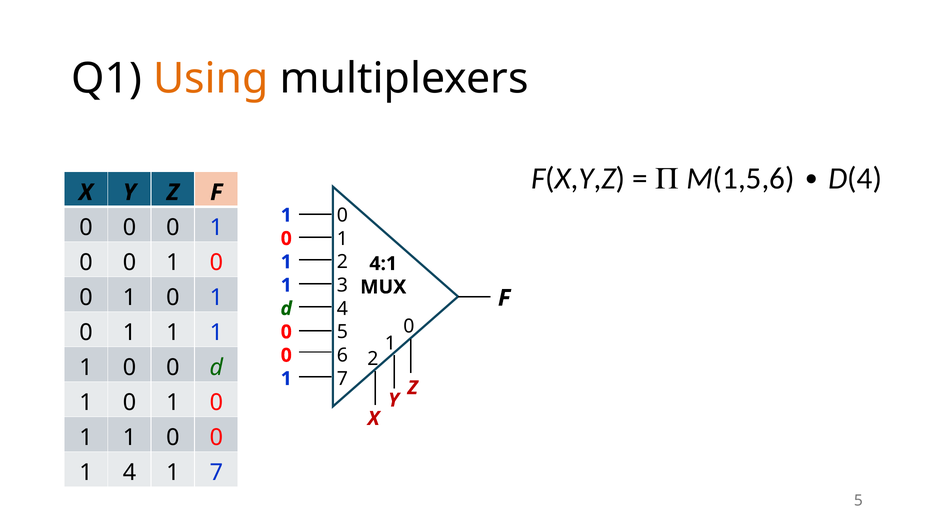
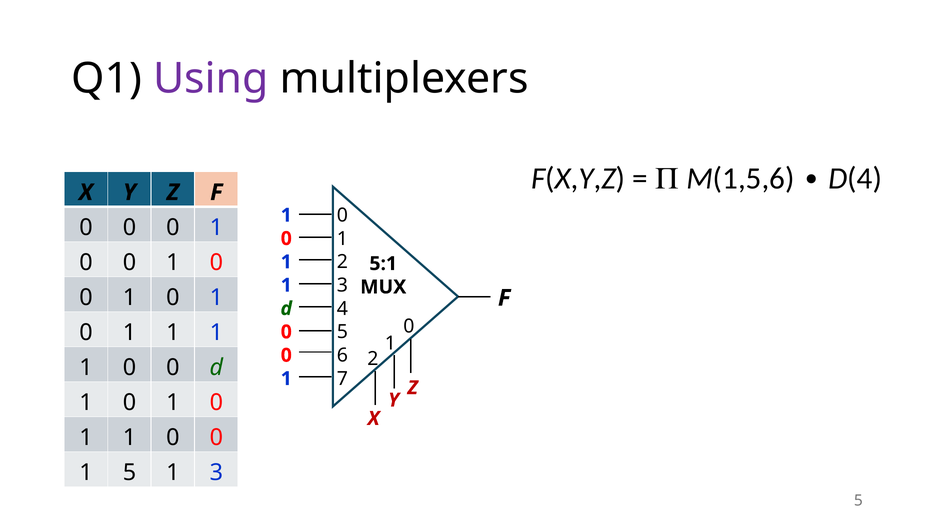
Using colour: orange -> purple
4:1: 4:1 -> 5:1
1 4: 4 -> 5
1 7: 7 -> 3
